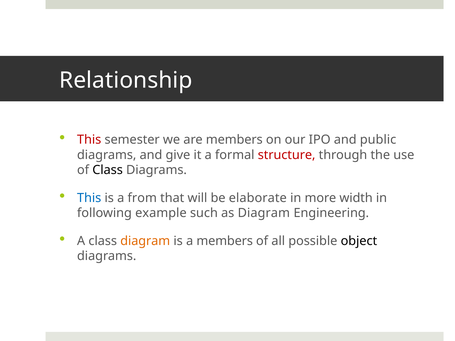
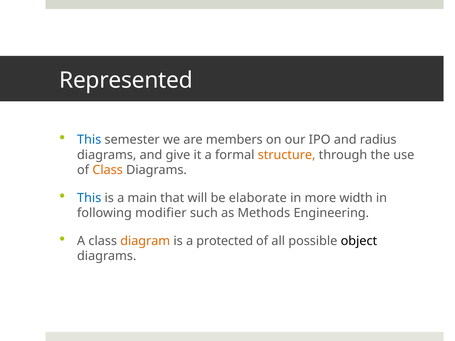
Relationship: Relationship -> Represented
This at (89, 140) colour: red -> blue
public: public -> radius
structure colour: red -> orange
Class at (108, 170) colour: black -> orange
from: from -> main
example: example -> modifier
as Diagram: Diagram -> Methods
a members: members -> protected
